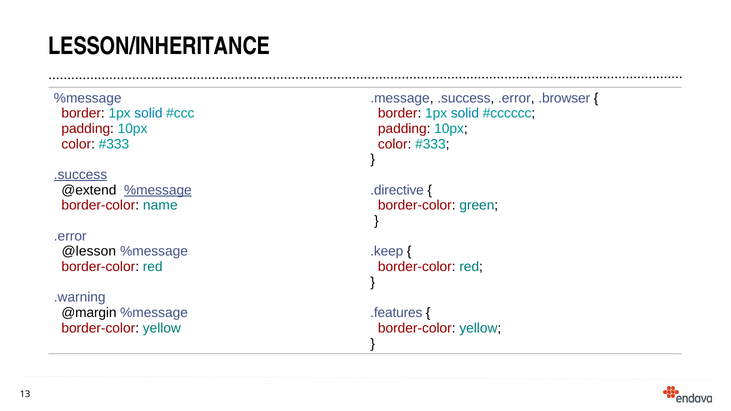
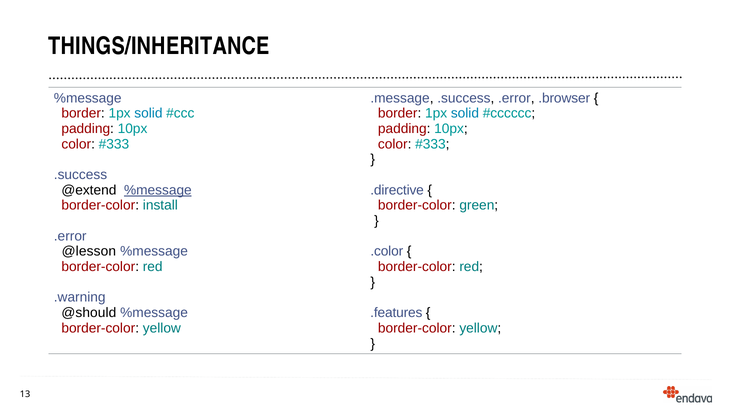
LESSON/INHERITANCE: LESSON/INHERITANCE -> THINGS/INHERITANCE
.success at (80, 175) underline: present -> none
name: name -> install
.keep: .keep -> .color
@margin: @margin -> @should
